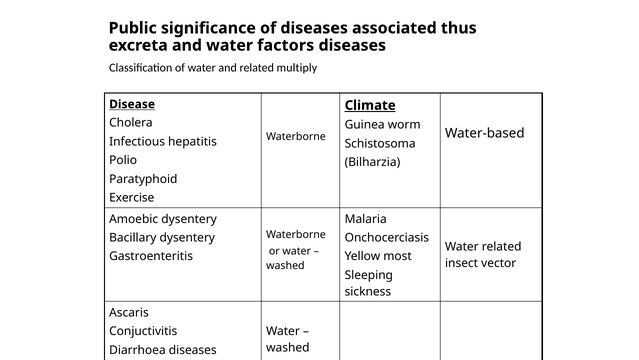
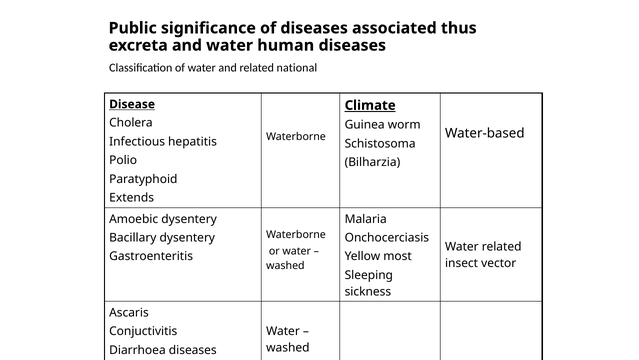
factors: factors -> human
multiply: multiply -> national
Exercise: Exercise -> Extends
